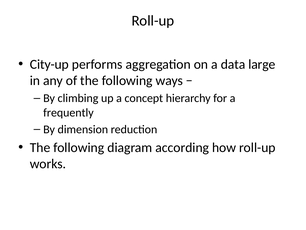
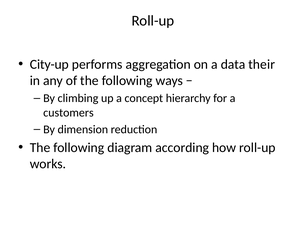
large: large -> their
frequently: frequently -> customers
